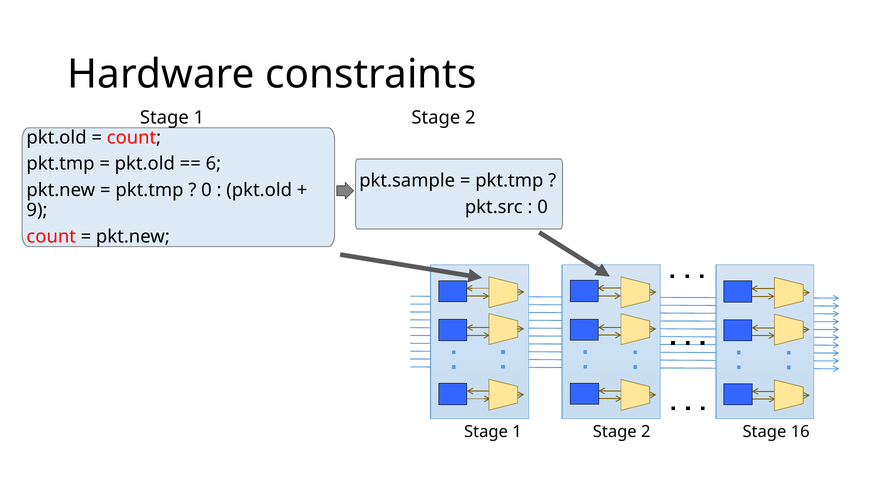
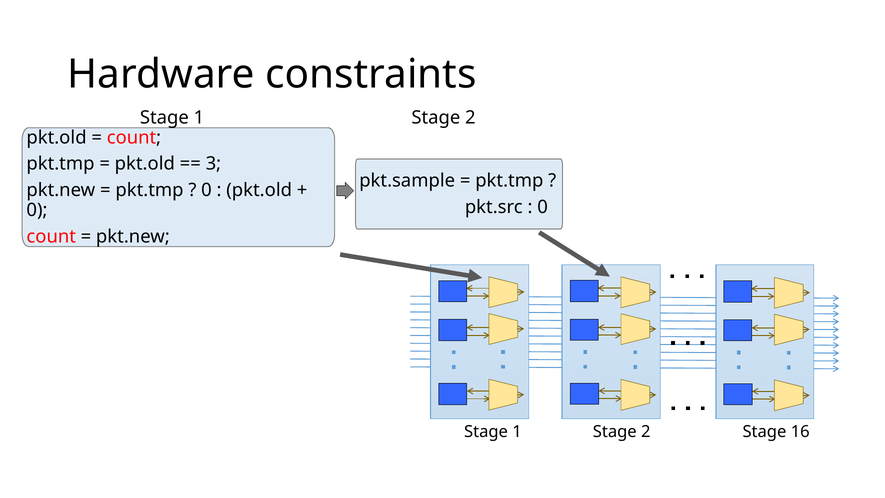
6: 6 -> 3
9 at (37, 210): 9 -> 0
